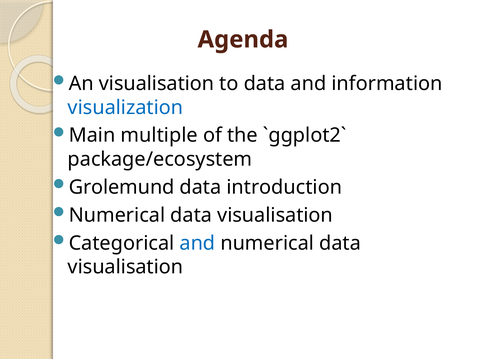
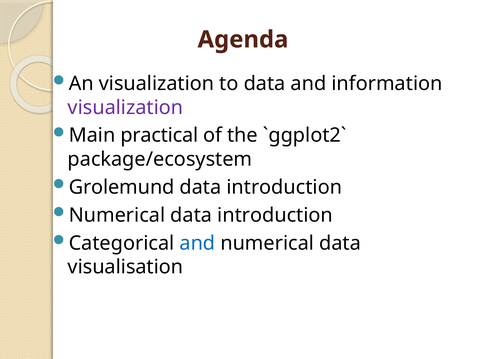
An visualisation: visualisation -> visualization
visualization at (125, 107) colour: blue -> purple
multiple: multiple -> practical
visualisation at (275, 215): visualisation -> introduction
